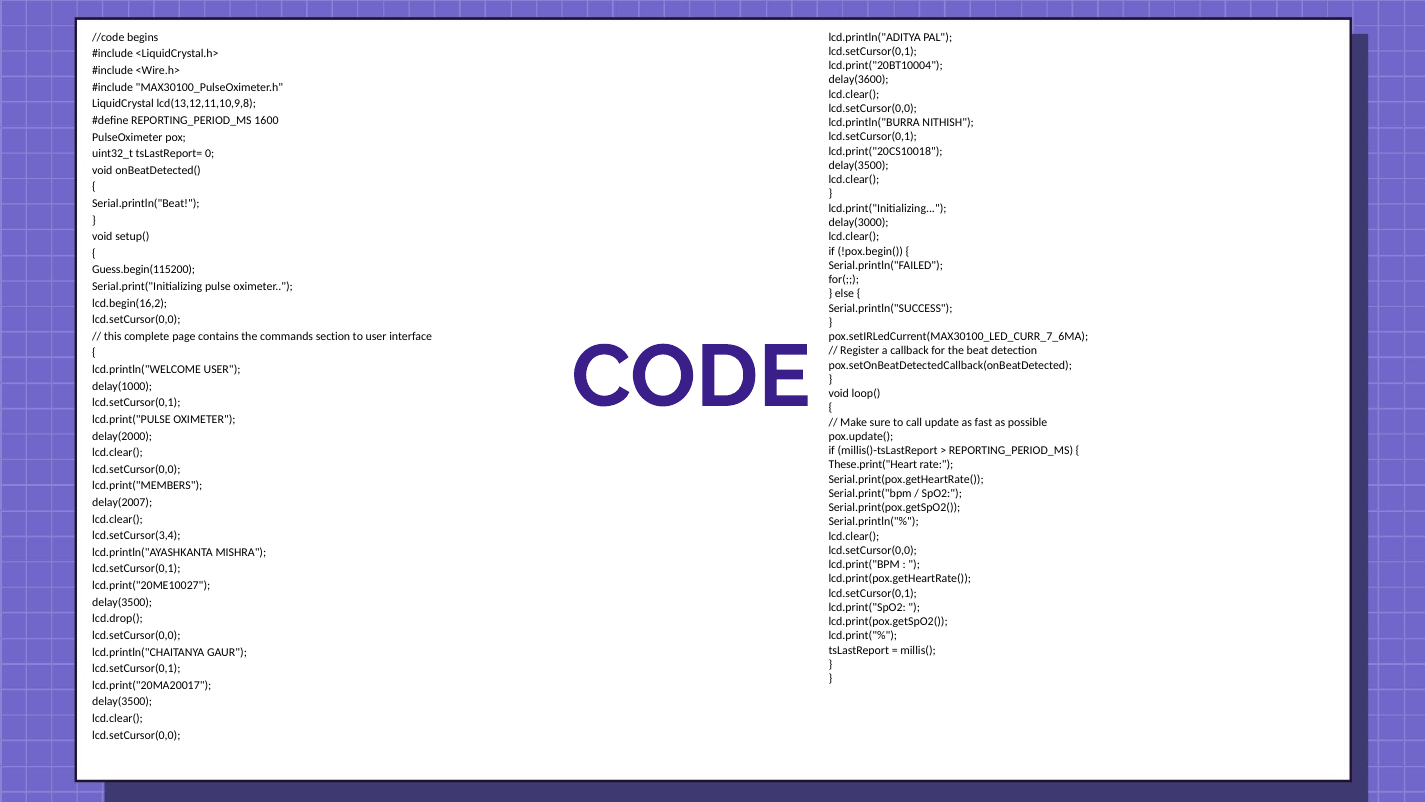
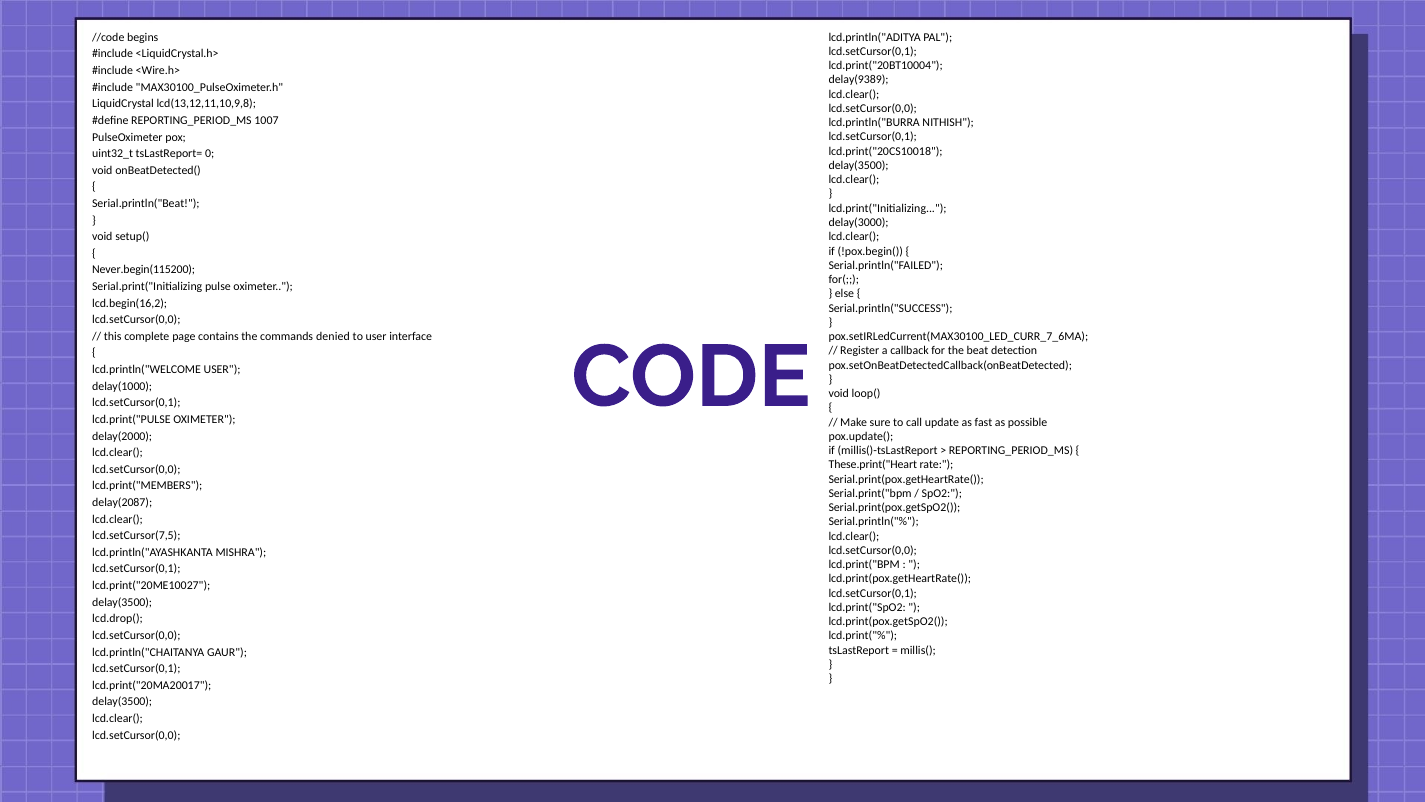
delay(3600: delay(3600 -> delay(9389
1600: 1600 -> 1007
Guess.begin(115200: Guess.begin(115200 -> Never.begin(115200
section: section -> denied
delay(2007: delay(2007 -> delay(2087
lcd.setCursor(3,4: lcd.setCursor(3,4 -> lcd.setCursor(7,5
